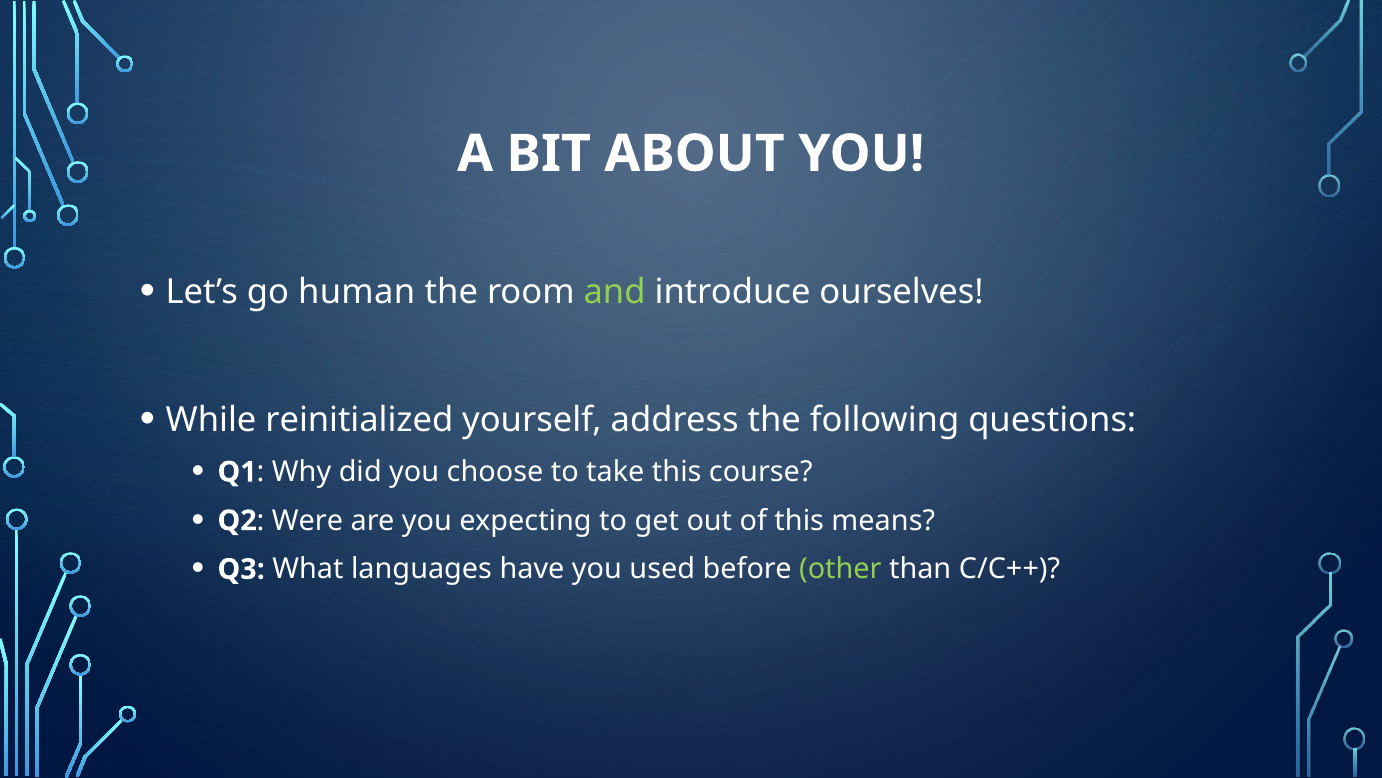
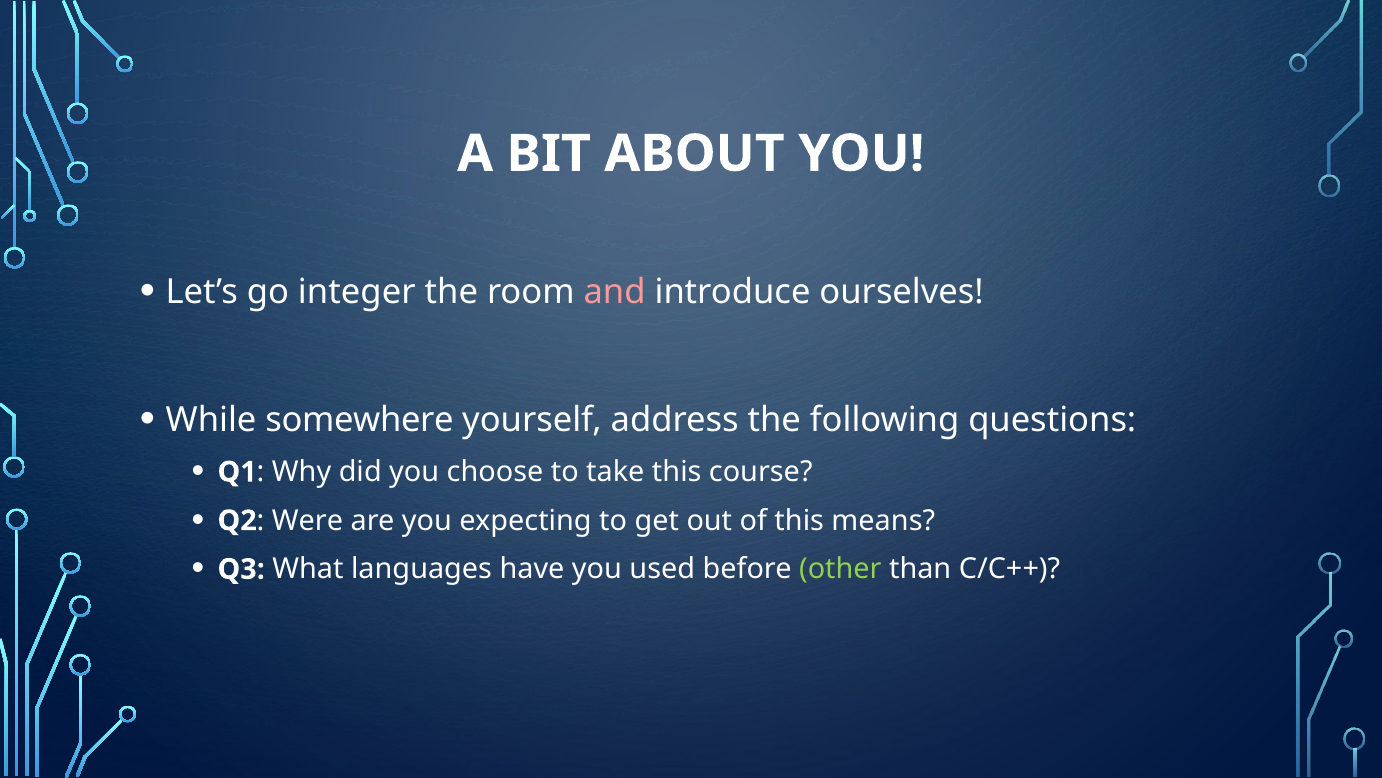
human: human -> integer
and colour: light green -> pink
reinitialized: reinitialized -> somewhere
